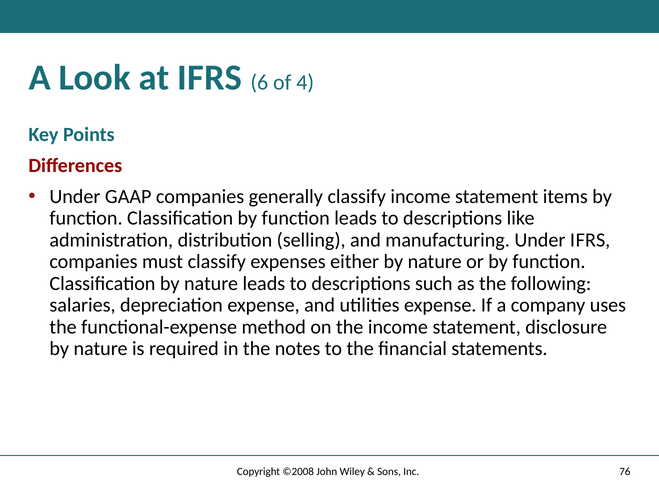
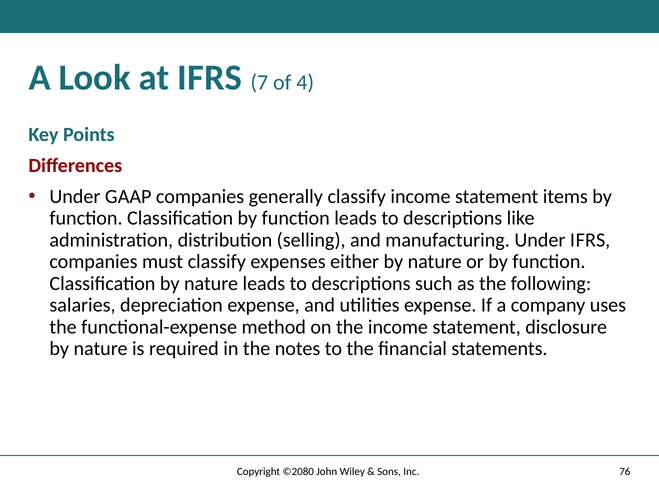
6: 6 -> 7
©2008: ©2008 -> ©2080
